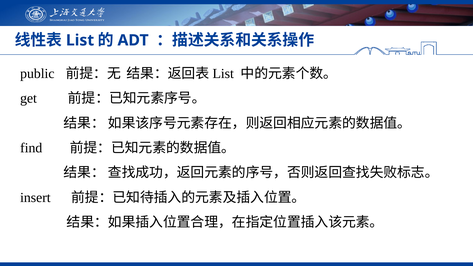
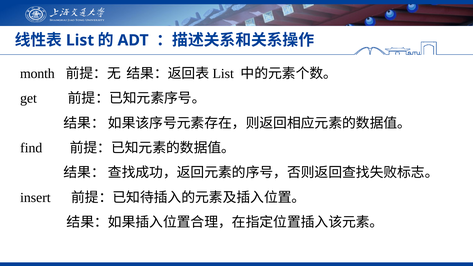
public: public -> month
